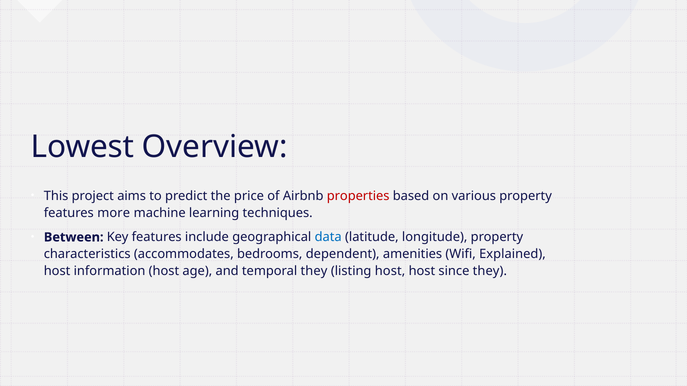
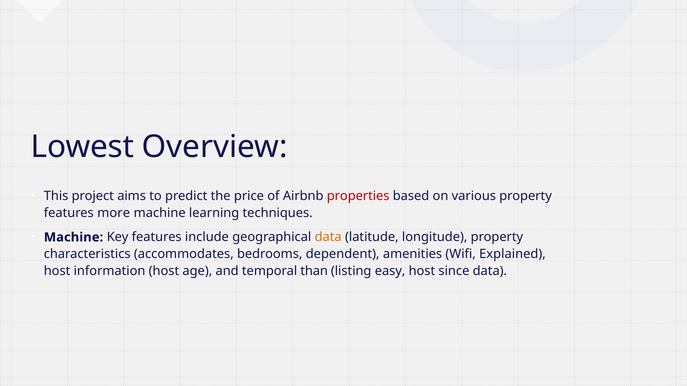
Between at (74, 237): Between -> Machine
data at (328, 237) colour: blue -> orange
temporal they: they -> than
listing host: host -> easy
since they: they -> data
